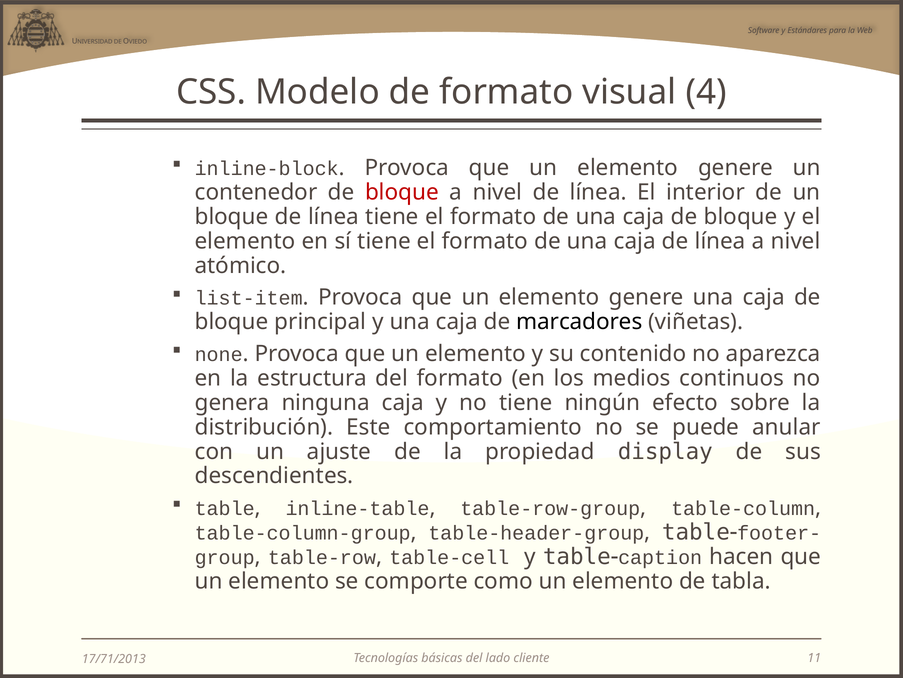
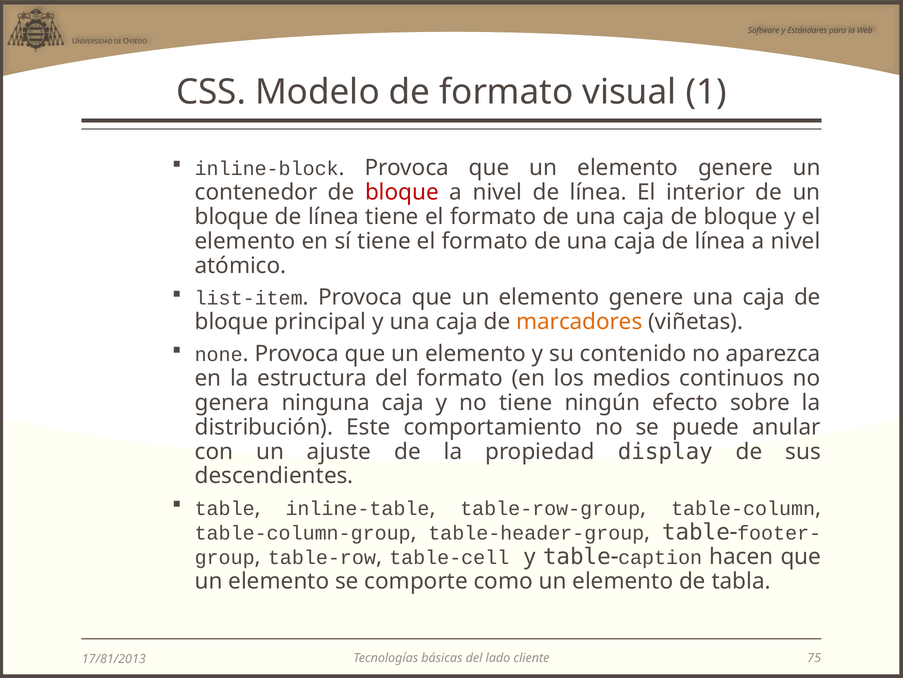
4: 4 -> 1
marcadores colour: black -> orange
11: 11 -> 75
17/71/2013: 17/71/2013 -> 17/81/2013
